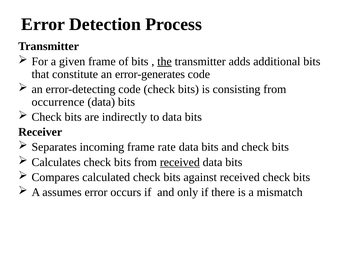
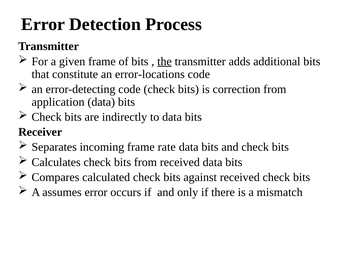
error-generates: error-generates -> error-locations
consisting: consisting -> correction
occurrence: occurrence -> application
received at (180, 162) underline: present -> none
